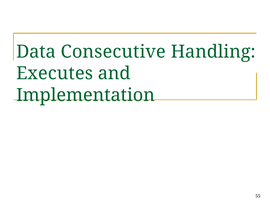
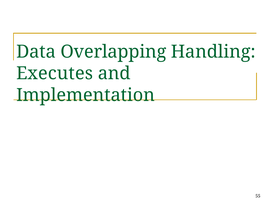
Consecutive: Consecutive -> Overlapping
